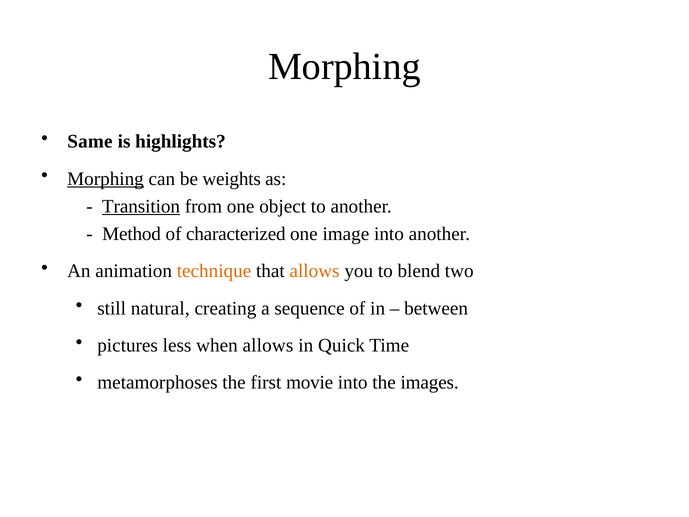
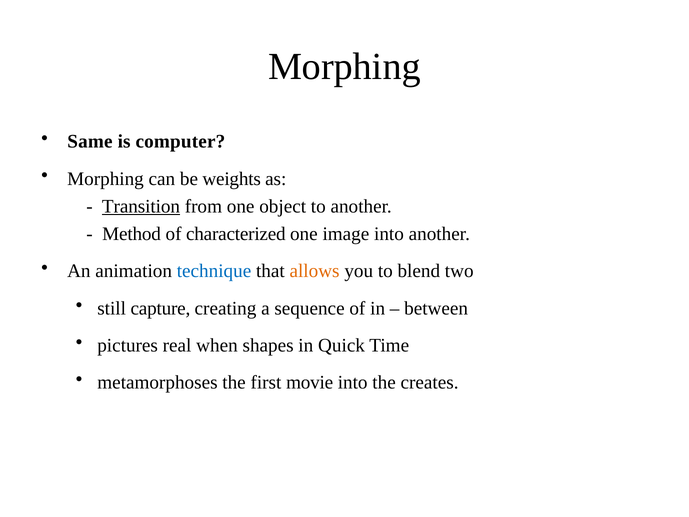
highlights: highlights -> computer
Morphing at (105, 179) underline: present -> none
technique colour: orange -> blue
natural: natural -> capture
less: less -> real
when allows: allows -> shapes
images: images -> creates
